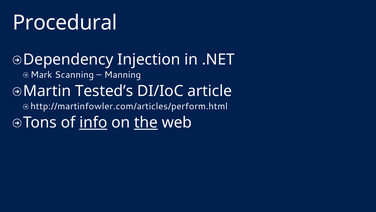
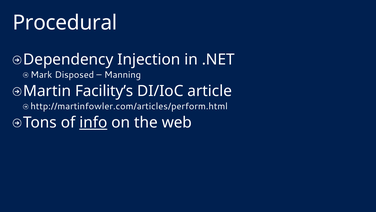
Scanning: Scanning -> Disposed
Tested’s: Tested’s -> Facility’s
the underline: present -> none
